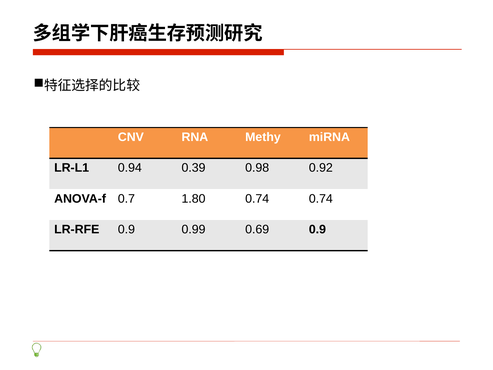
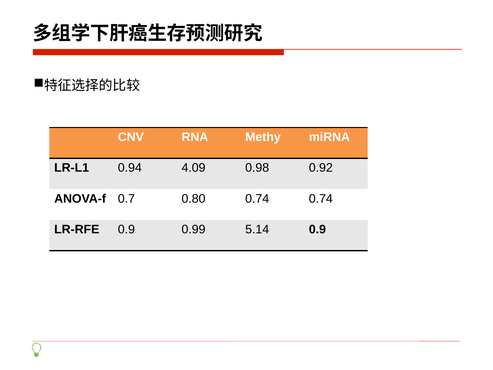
0.39: 0.39 -> 4.09
1.80: 1.80 -> 0.80
0.69: 0.69 -> 5.14
